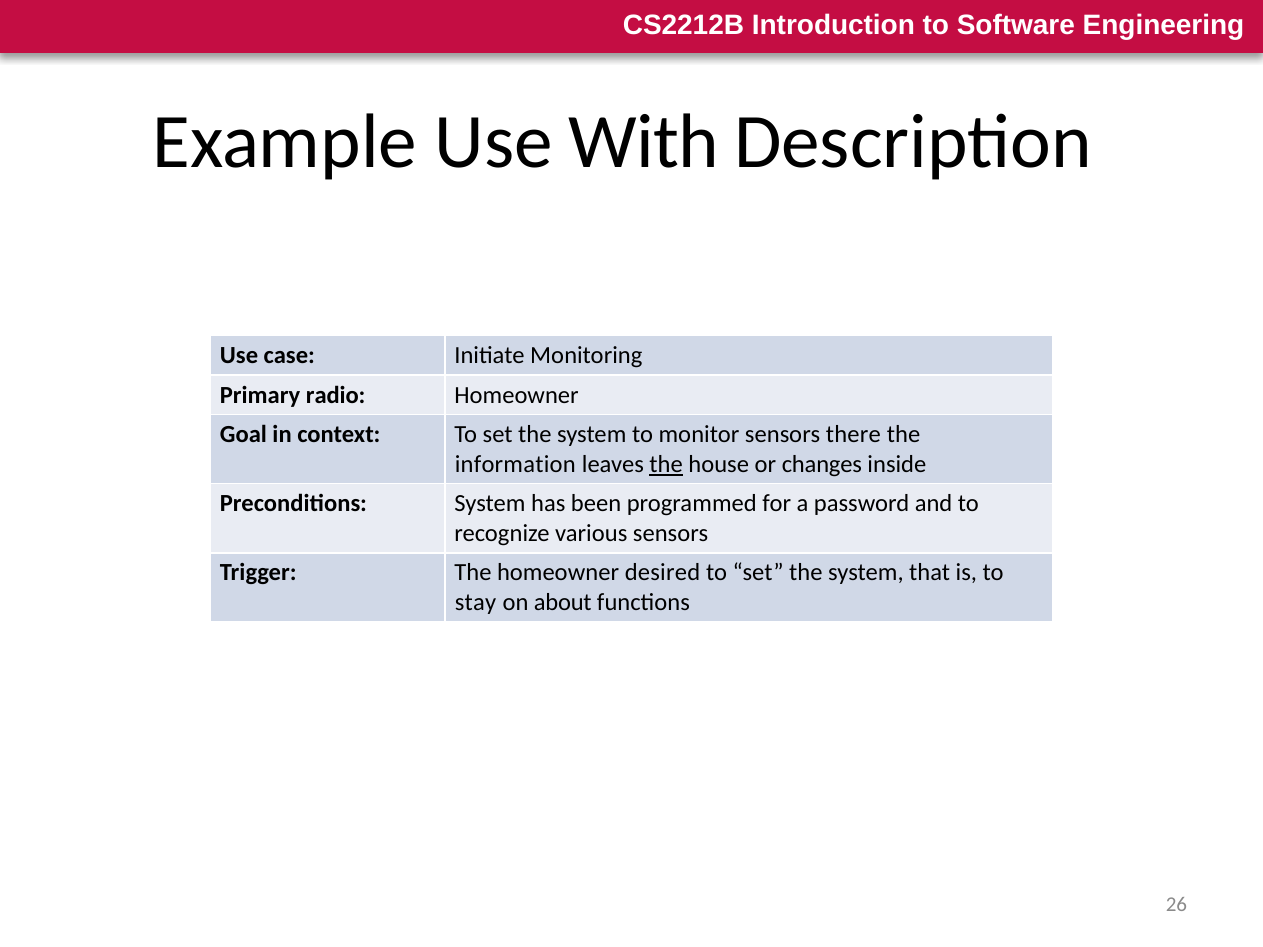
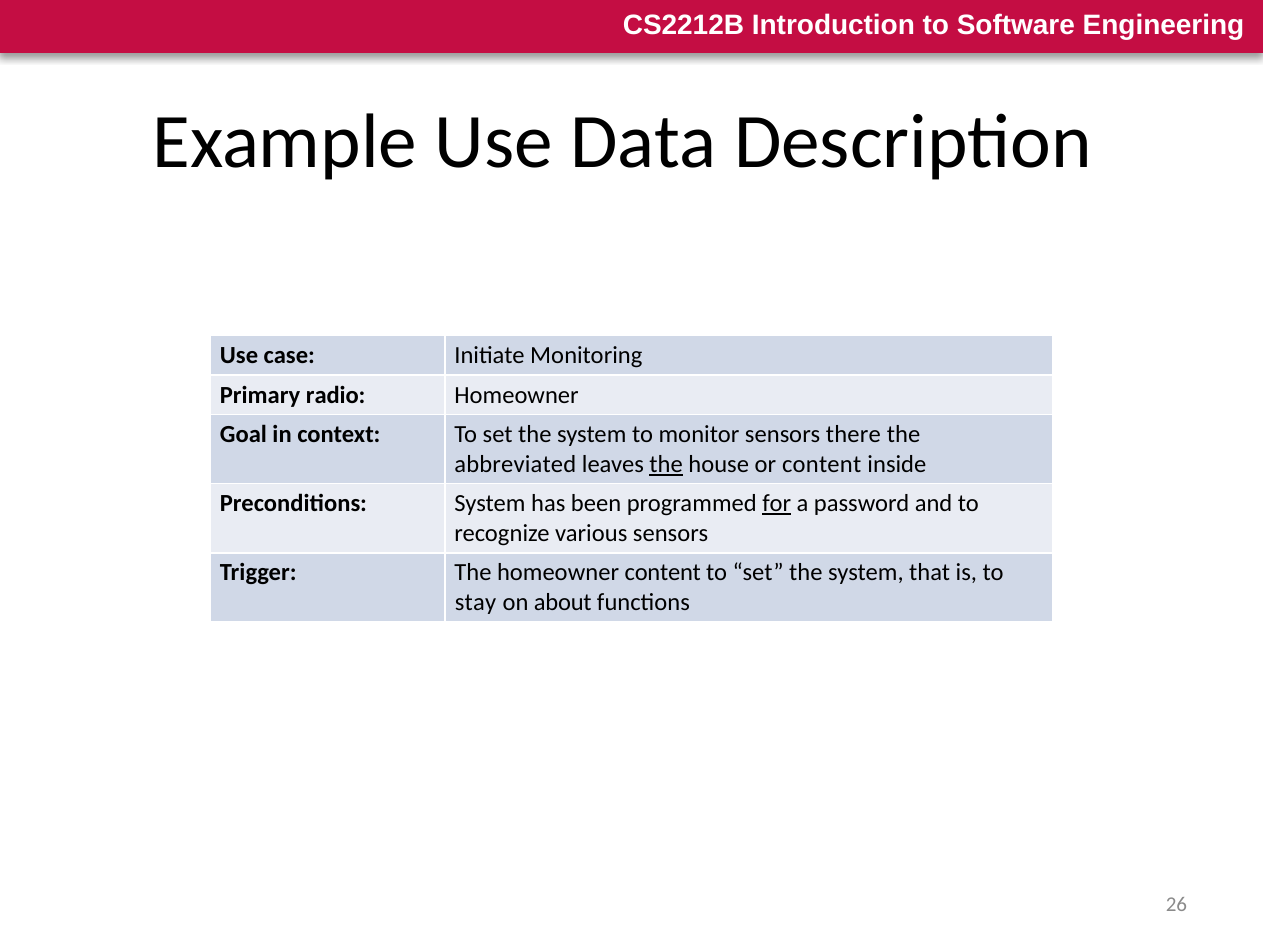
With: With -> Data
information: information -> abbreviated
or changes: changes -> content
for underline: none -> present
homeowner desired: desired -> content
